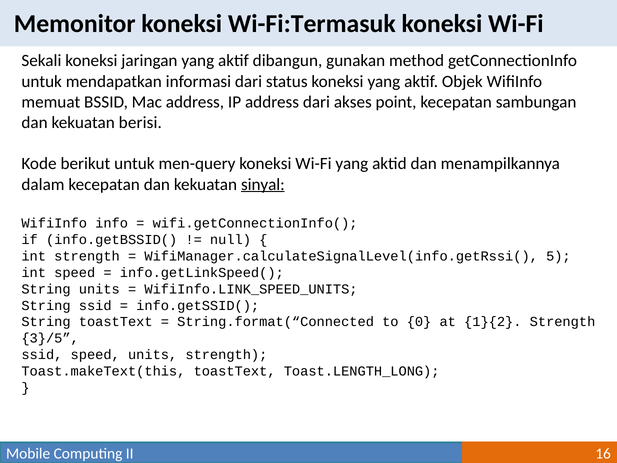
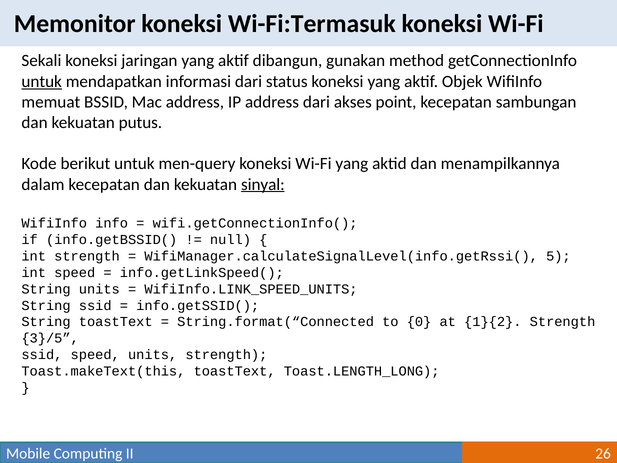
untuk at (42, 81) underline: none -> present
berisi: berisi -> putus
16: 16 -> 26
